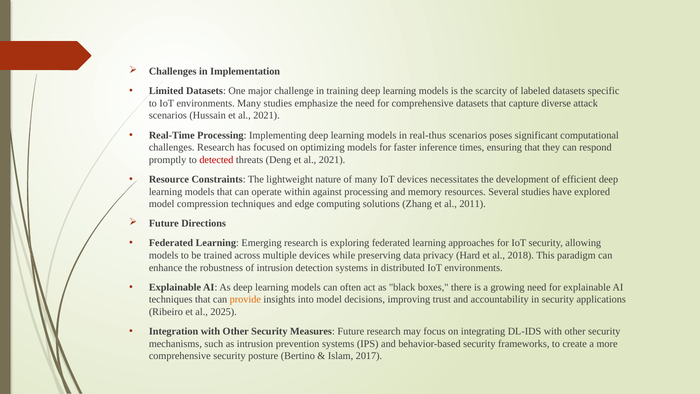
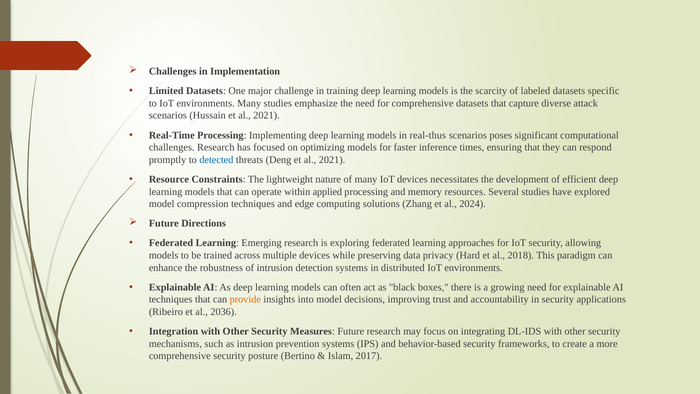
detected colour: red -> blue
against: against -> applied
2011: 2011 -> 2024
2025: 2025 -> 2036
